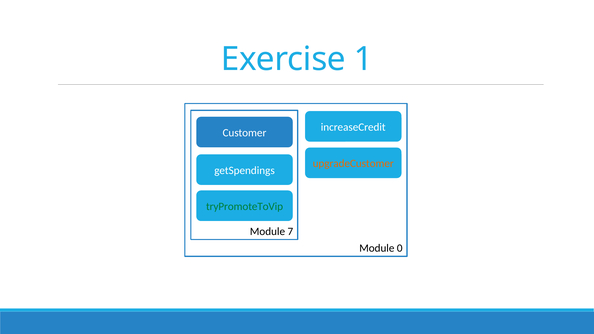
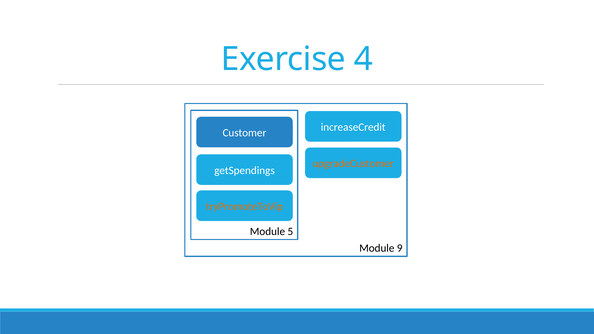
1: 1 -> 4
tryPromoteToVip colour: green -> orange
7: 7 -> 5
0: 0 -> 9
